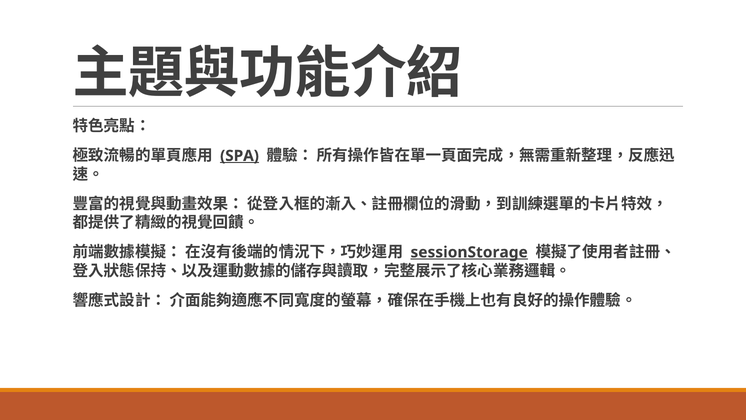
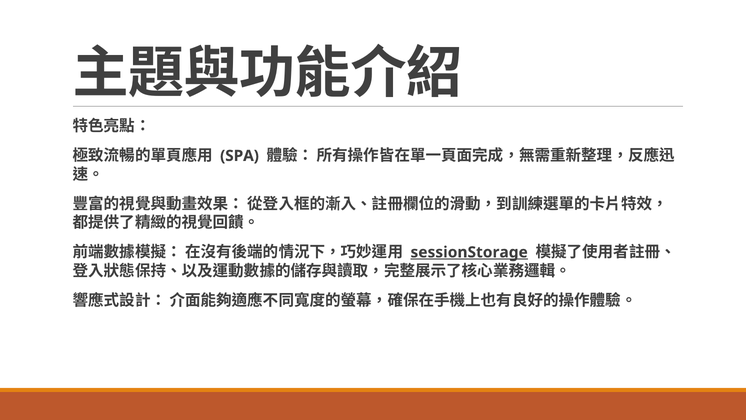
SPA underline: present -> none
